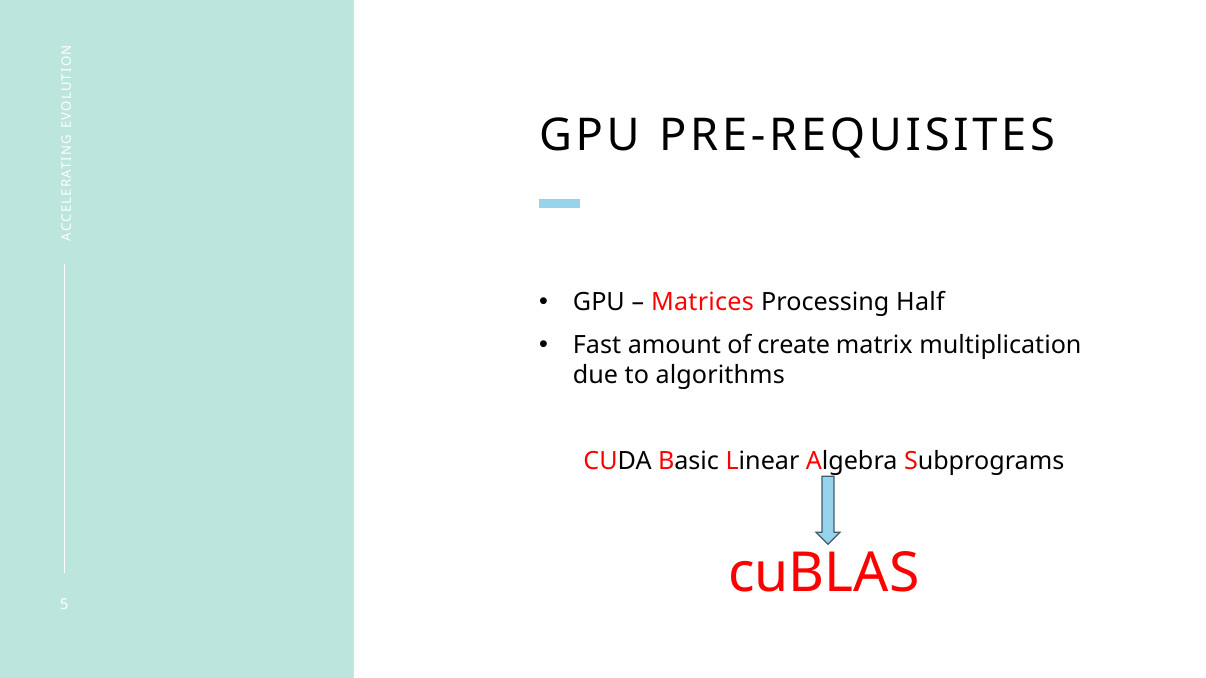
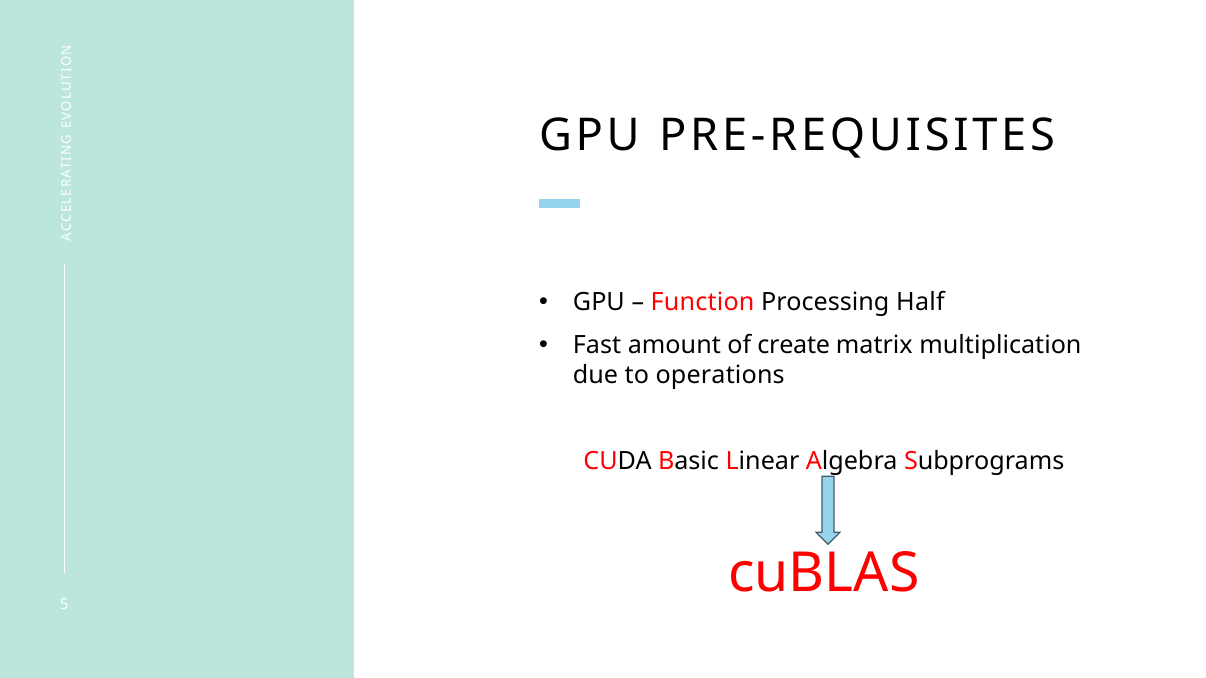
Matrices: Matrices -> Function
algorithms: algorithms -> operations
